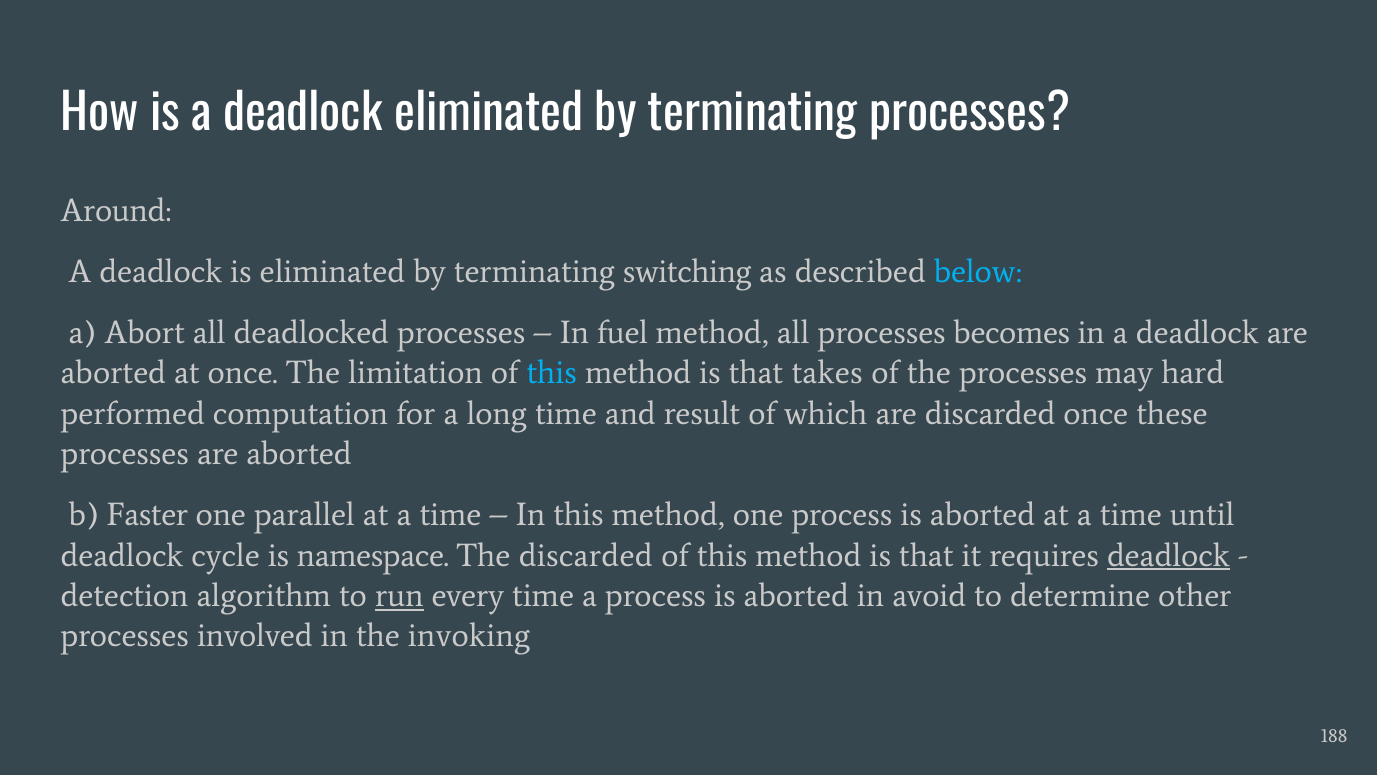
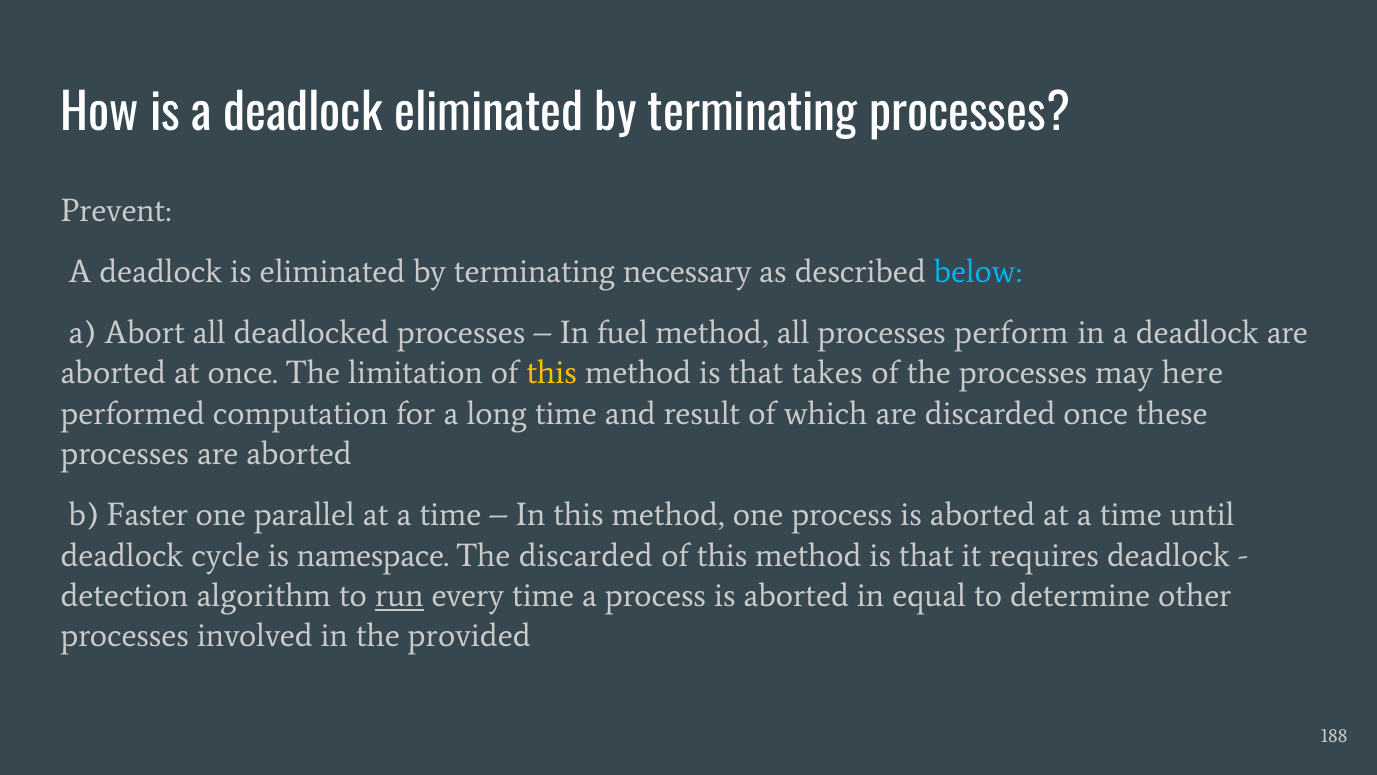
Around: Around -> Prevent
switching: switching -> necessary
becomes: becomes -> perform
this at (552, 373) colour: light blue -> yellow
hard: hard -> here
deadlock at (1168, 555) underline: present -> none
avoid: avoid -> equal
invoking: invoking -> provided
